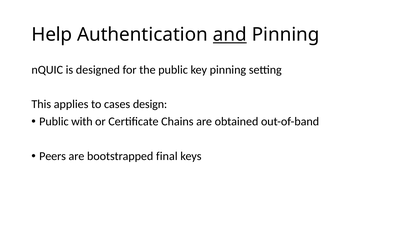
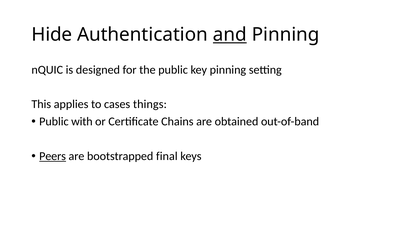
Help: Help -> Hide
design: design -> things
Peers underline: none -> present
